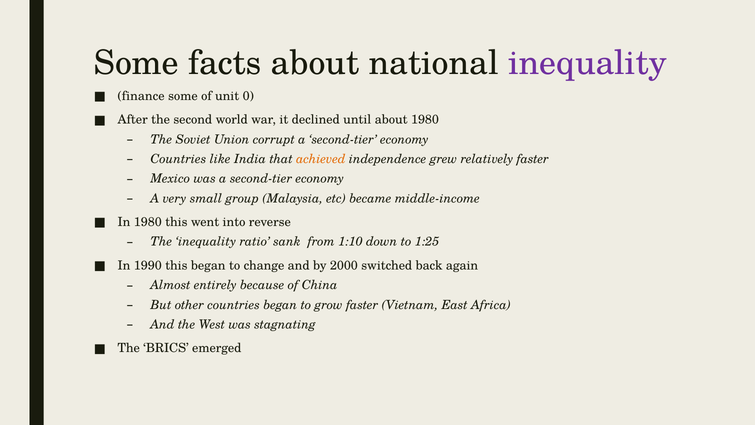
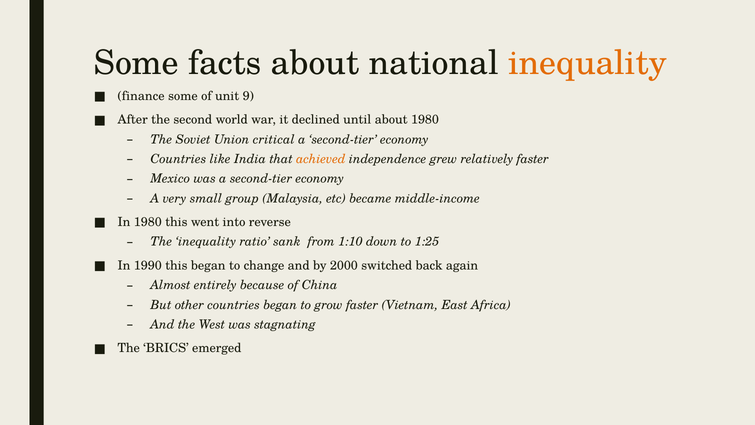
inequality at (588, 63) colour: purple -> orange
0: 0 -> 9
corrupt: corrupt -> critical
